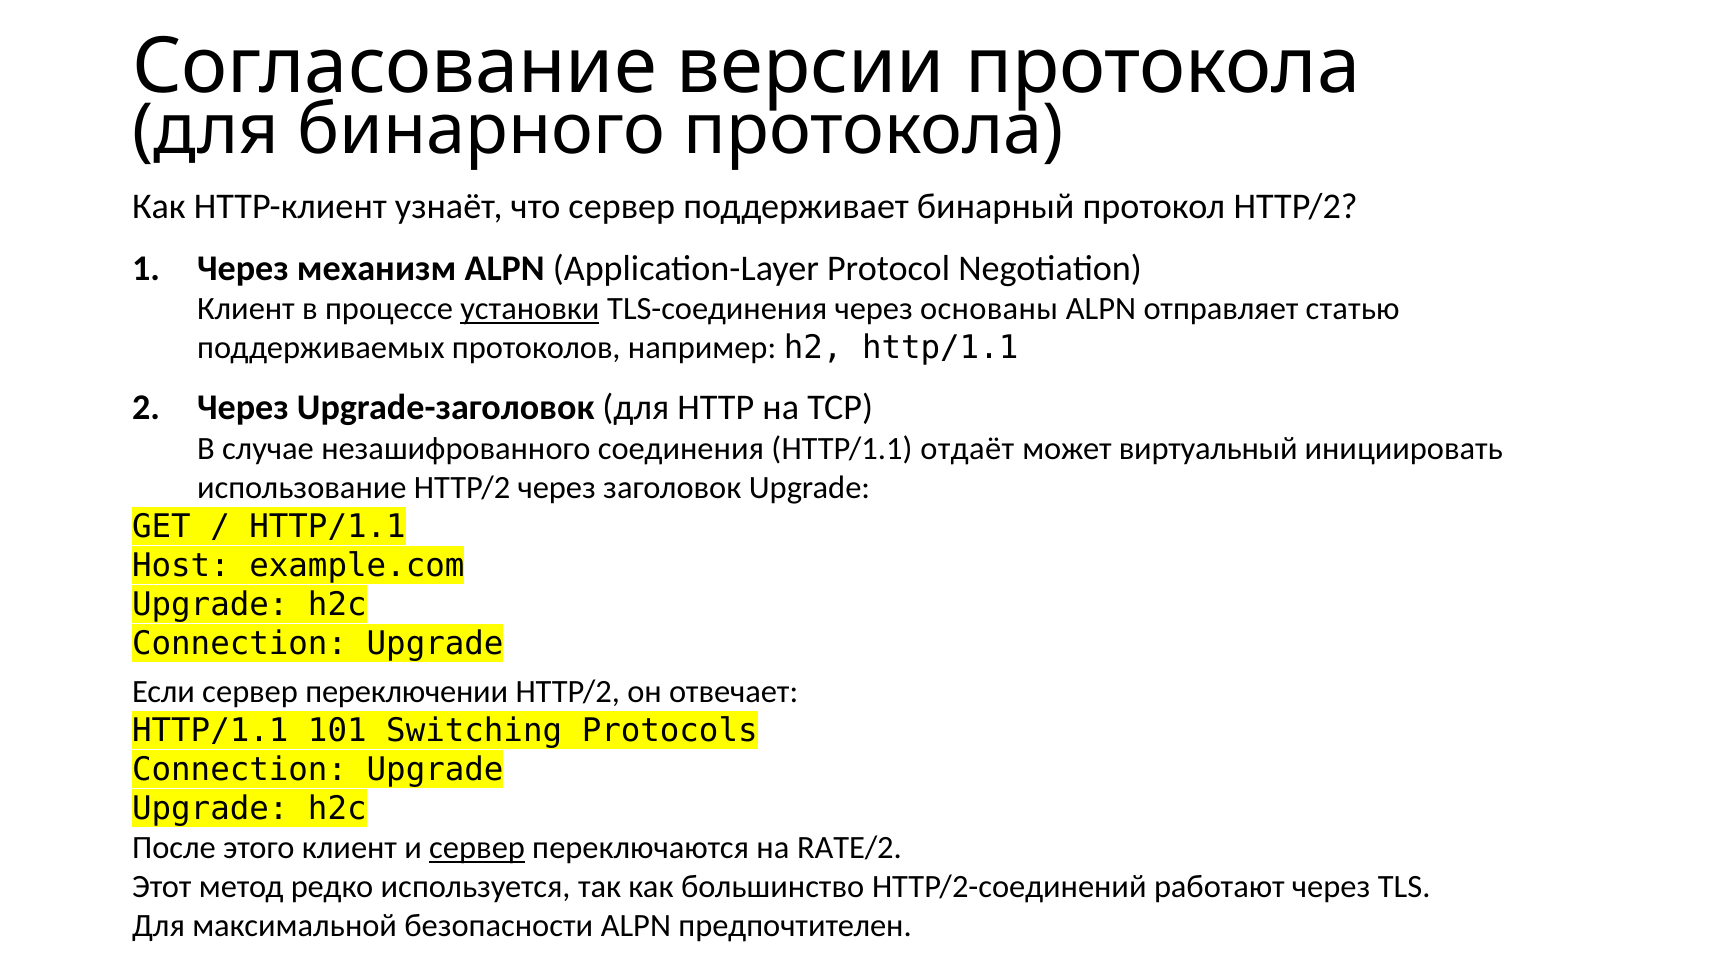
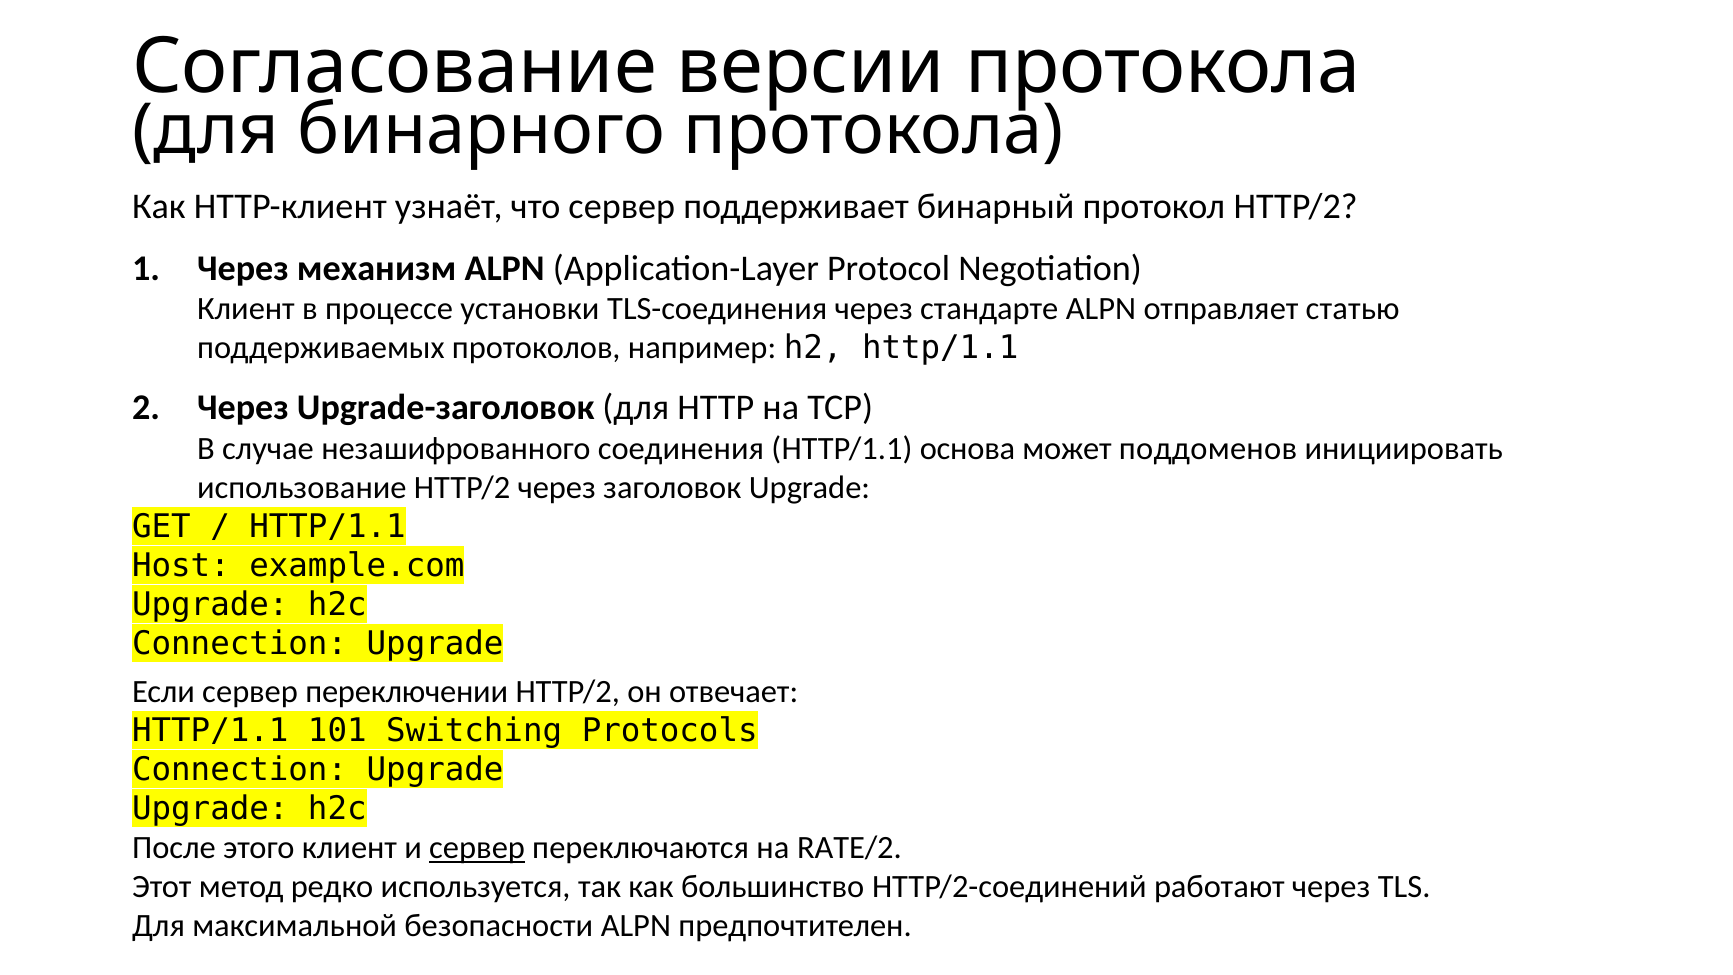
установки underline: present -> none
основаны: основаны -> стандарте
отдаёт: отдаёт -> основа
виртуальный: виртуальный -> поддоменов
